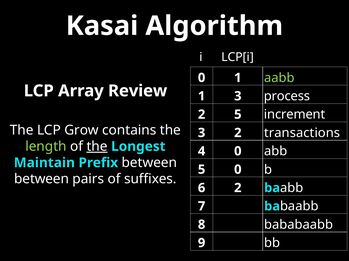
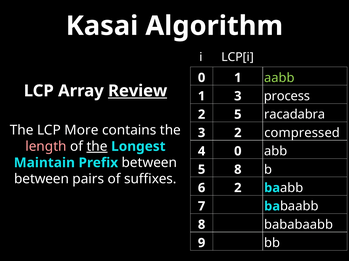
Review underline: none -> present
increment: increment -> racadabra
Grow: Grow -> More
transactions: transactions -> compressed
length colour: light green -> pink
5 0: 0 -> 8
